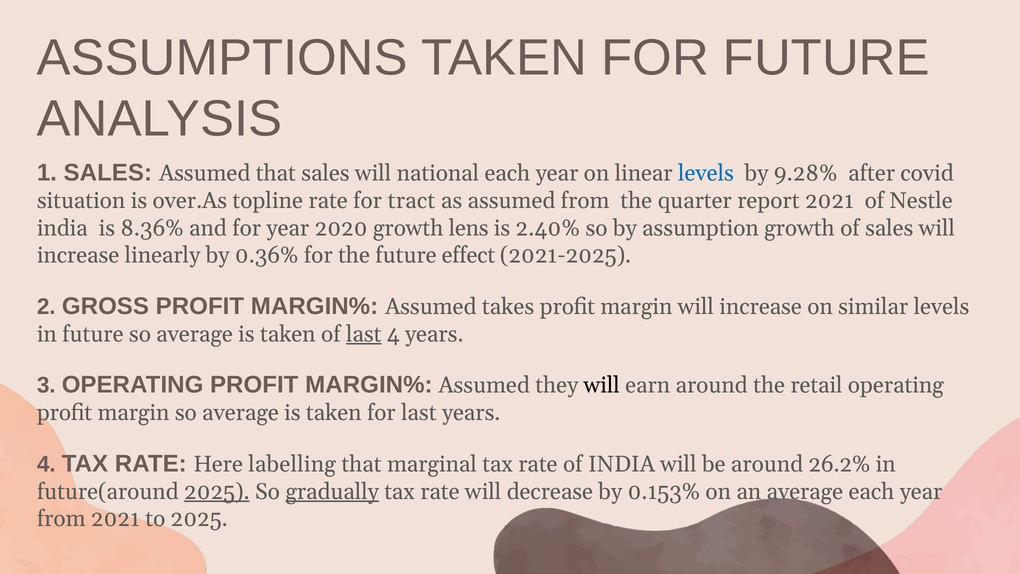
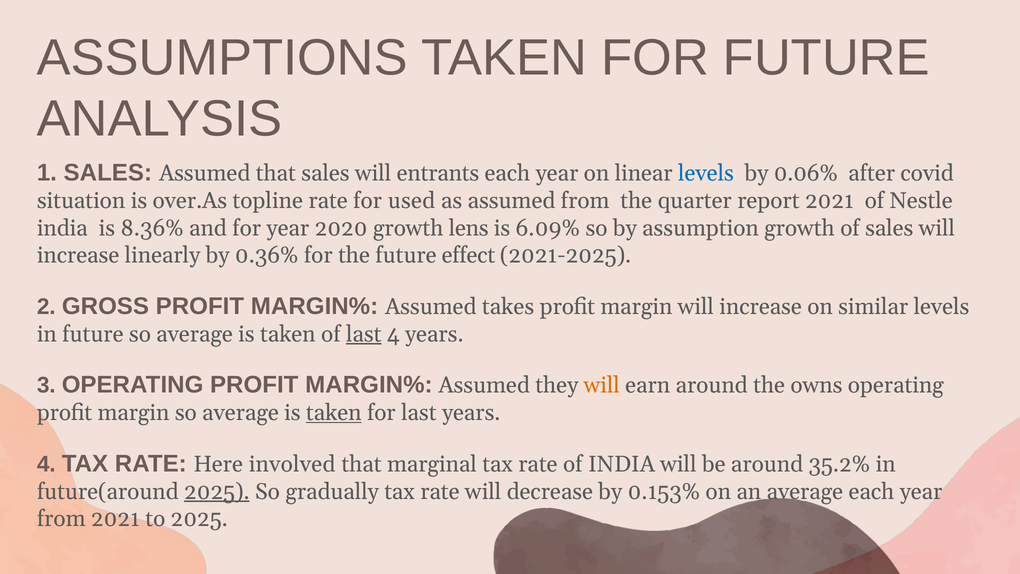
national: national -> entrants
9.28%: 9.28% -> 0.06%
tract: tract -> used
2.40%: 2.40% -> 6.09%
will at (602, 385) colour: black -> orange
retail: retail -> owns
taken at (334, 413) underline: none -> present
labelling: labelling -> involved
26.2%: 26.2% -> 35.2%
gradually underline: present -> none
